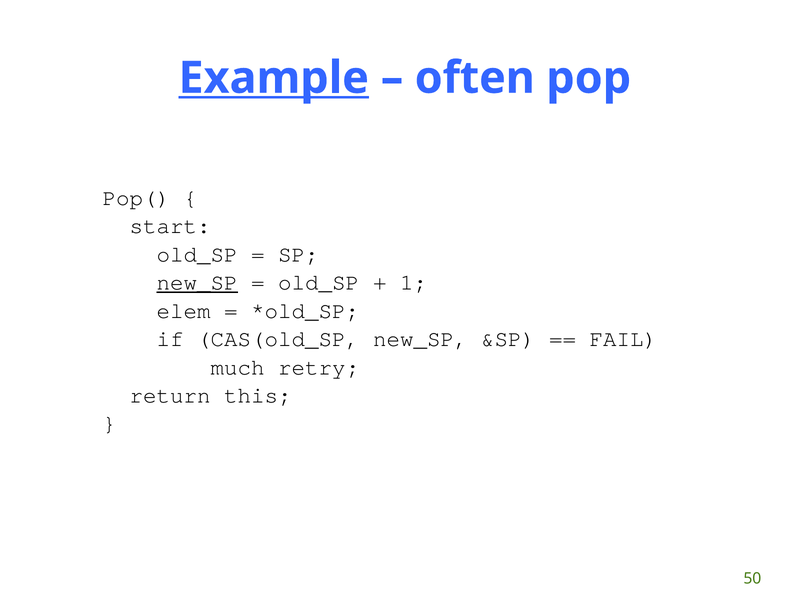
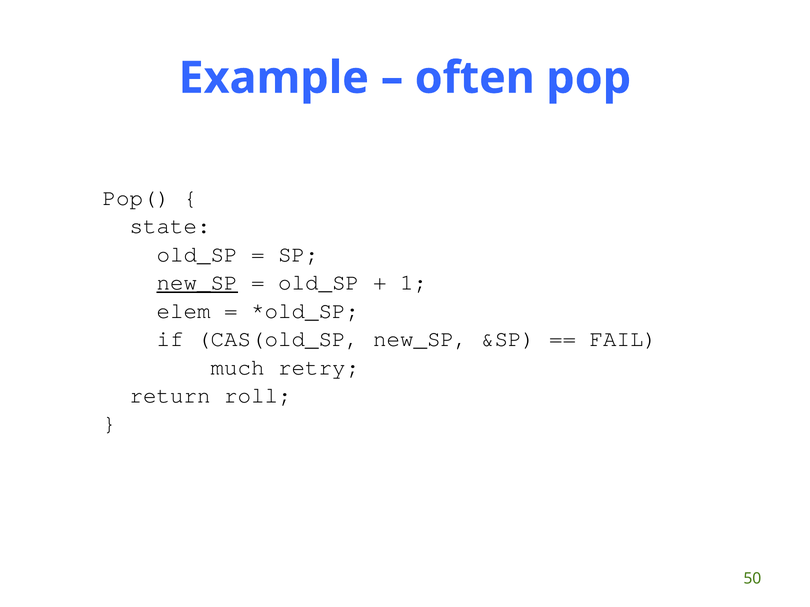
Example underline: present -> none
start: start -> state
this: this -> roll
